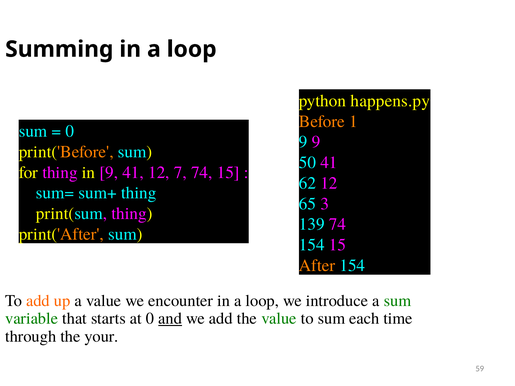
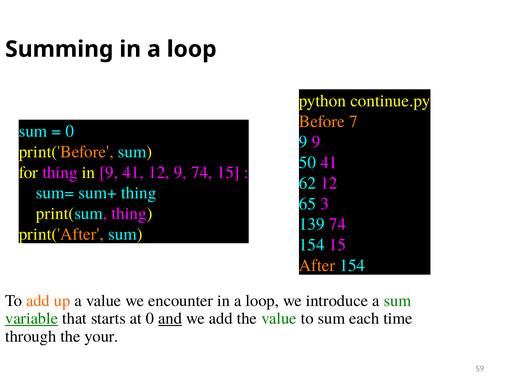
happens.py: happens.py -> continue.py
1: 1 -> 7
12 7: 7 -> 9
variable underline: none -> present
